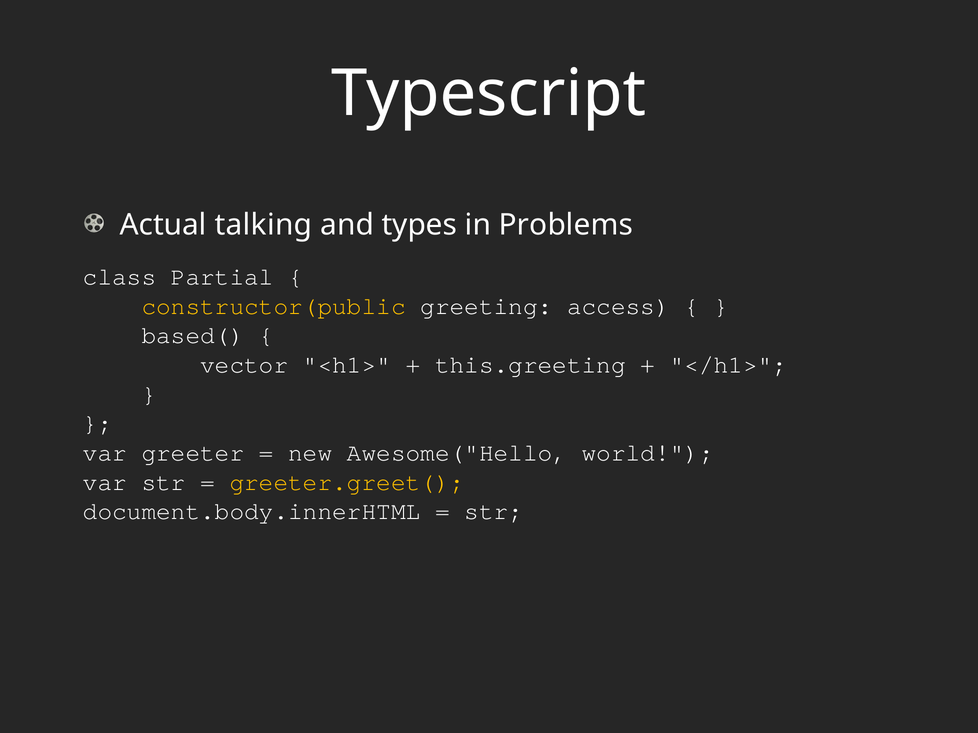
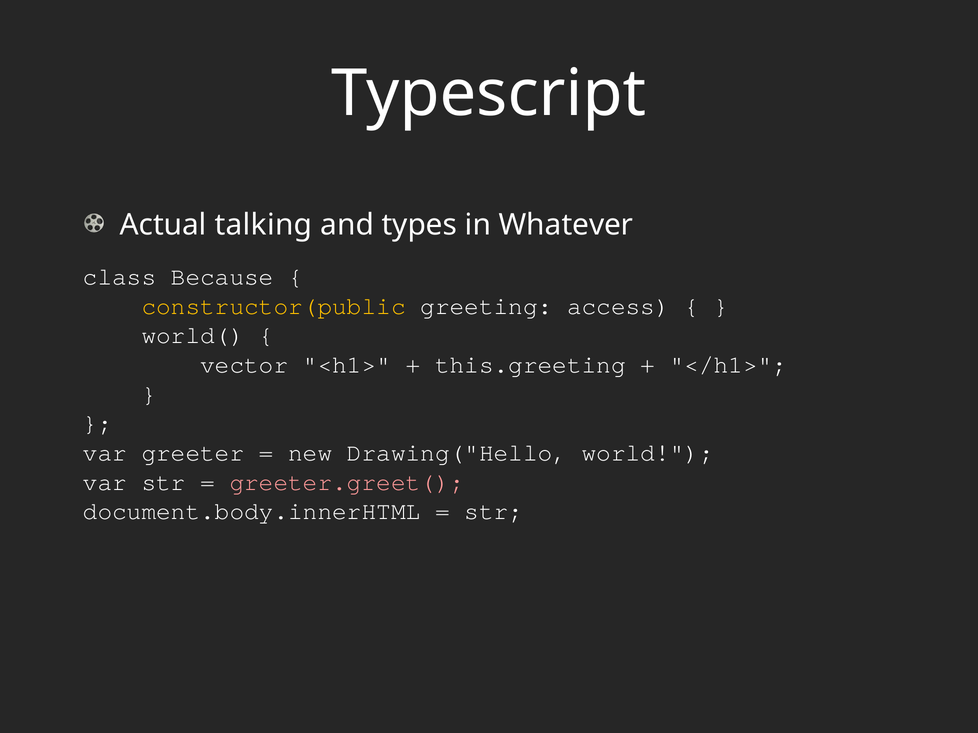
Problems: Problems -> Whatever
Partial: Partial -> Because
based(: based( -> world(
Awesome("Hello: Awesome("Hello -> Drawing("Hello
greeter.greet( colour: yellow -> pink
